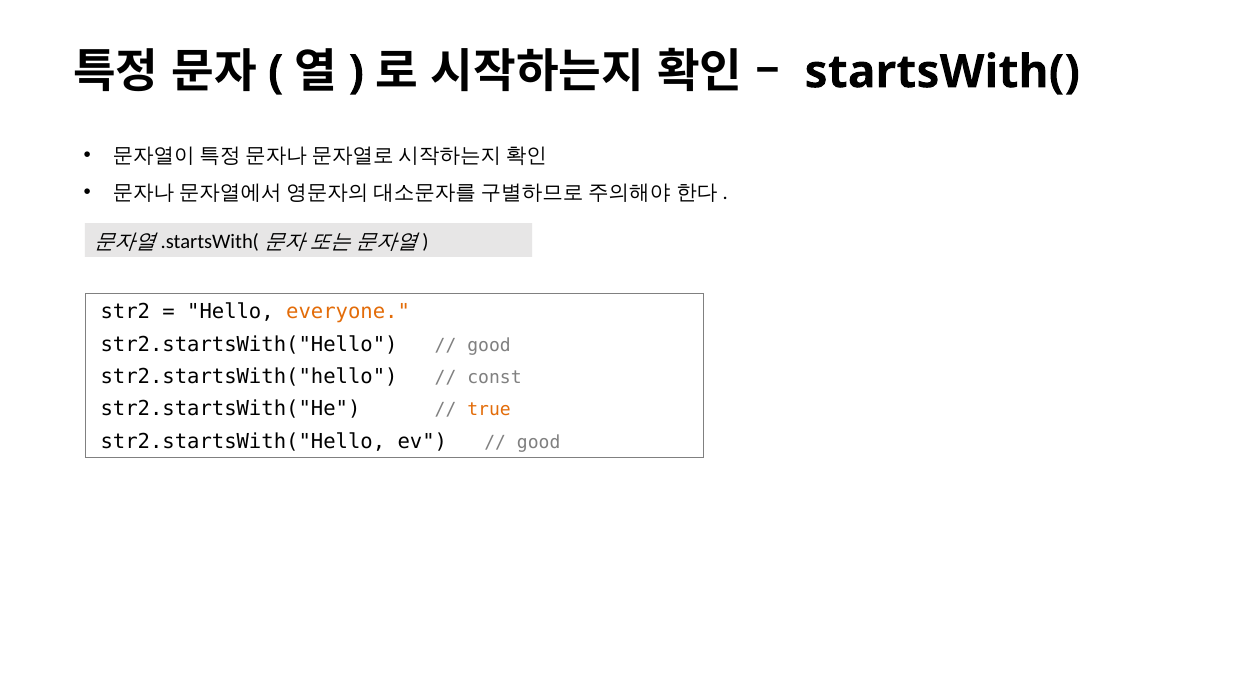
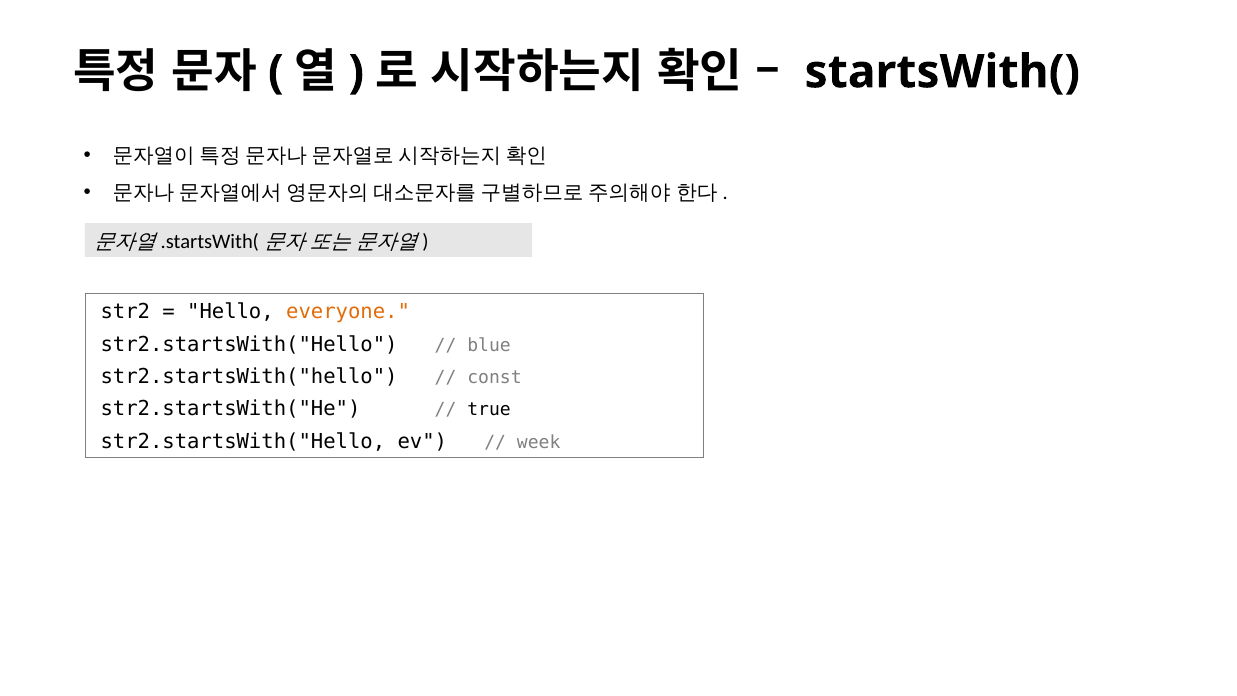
good at (489, 345): good -> blue
true colour: orange -> black
good at (539, 442): good -> week
